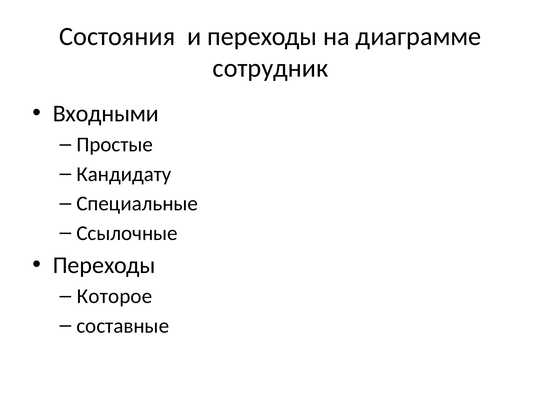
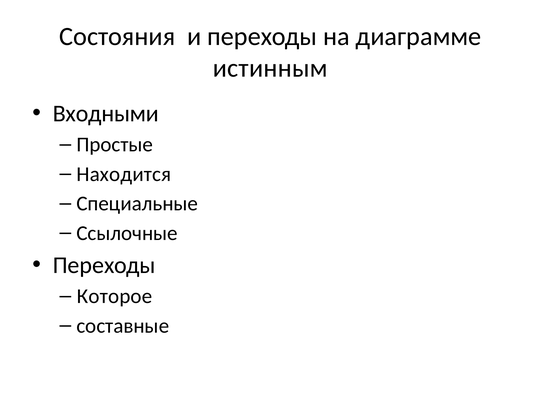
сотрудник: сотрудник -> истинным
Кандидату: Кандидату -> Находится
